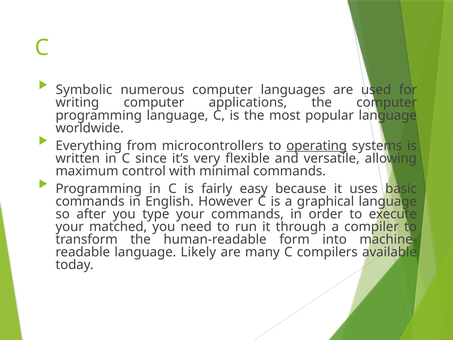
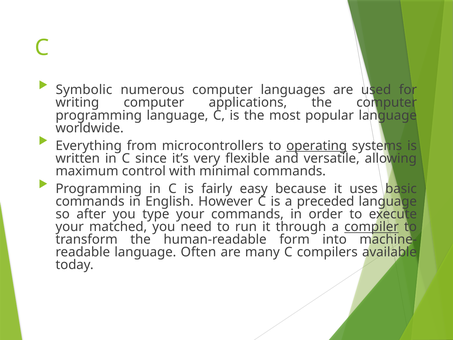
graphical: graphical -> preceded
compiler underline: none -> present
Likely: Likely -> Often
